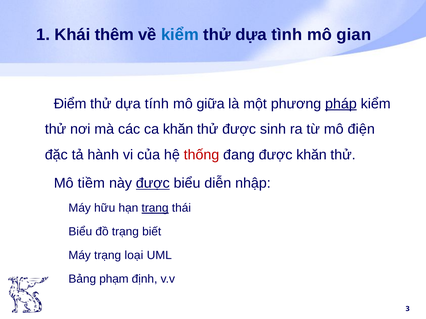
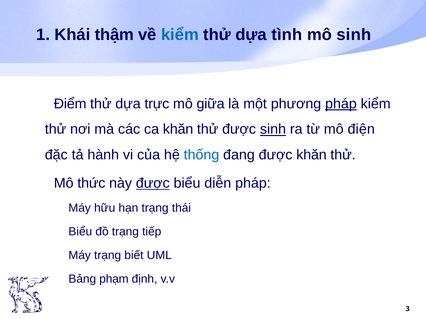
thêm: thêm -> thậm
mô gian: gian -> sinh
tính: tính -> trực
sinh at (273, 130) underline: none -> present
thống colour: red -> blue
tiềm: tiềm -> thức
diễn nhập: nhập -> pháp
trạng at (155, 208) underline: present -> none
biết: biết -> tiếp
loại: loại -> biết
